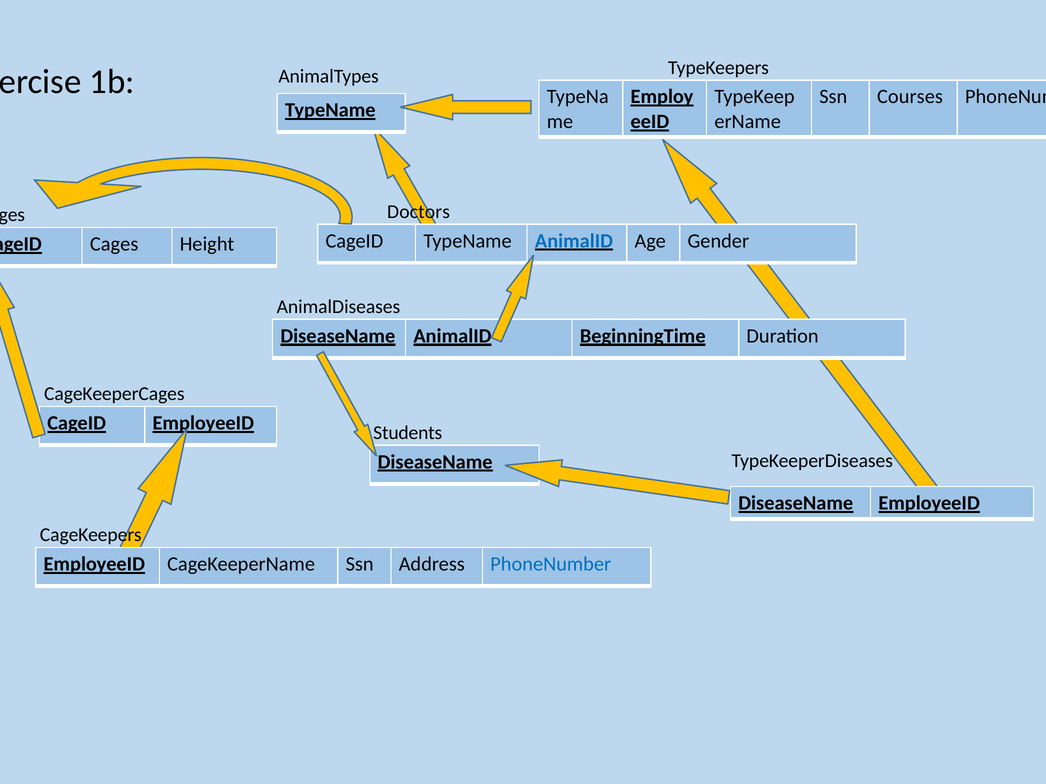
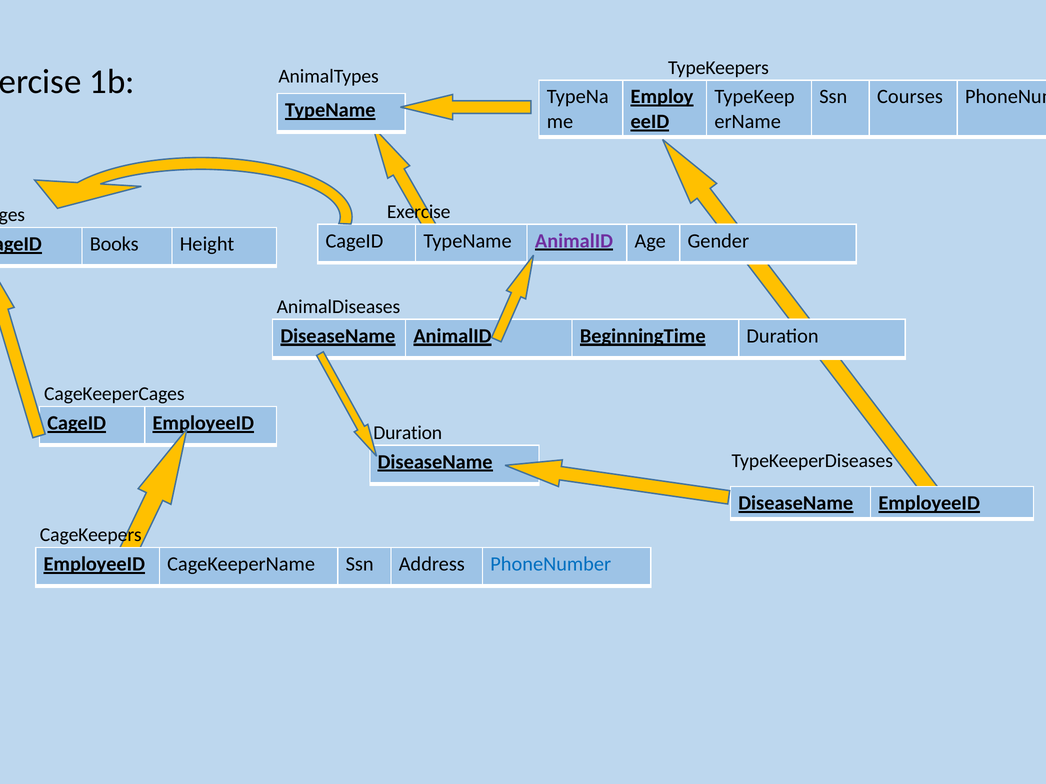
Doctors at (419, 212): Doctors -> Exercise
AnimalID at (574, 241) colour: blue -> purple
Cages at (114, 244): Cages -> Books
Students at (408, 433): Students -> Duration
